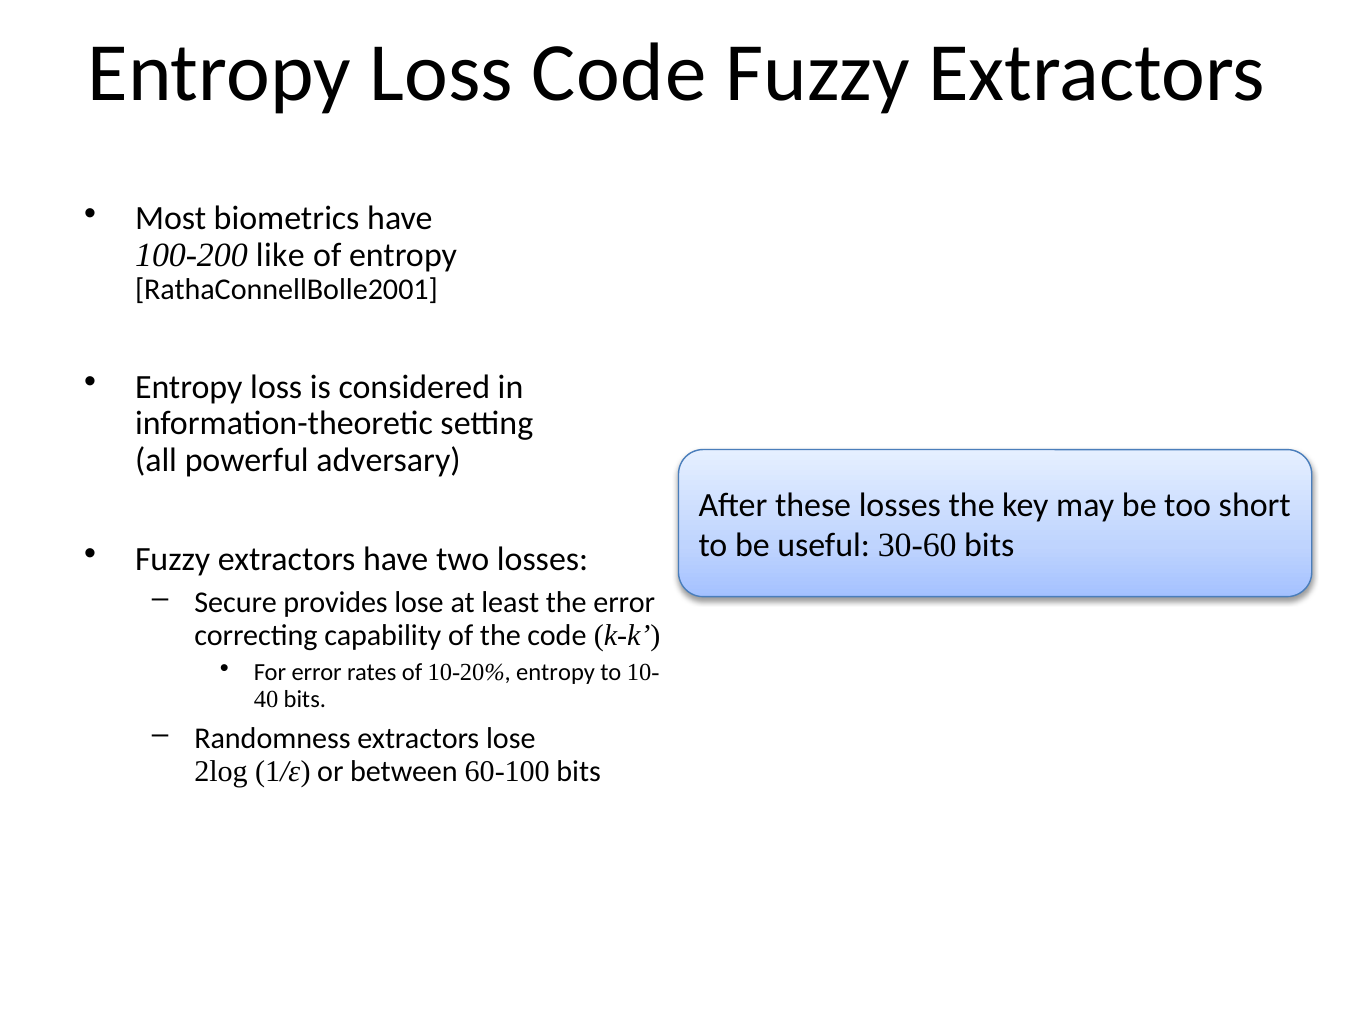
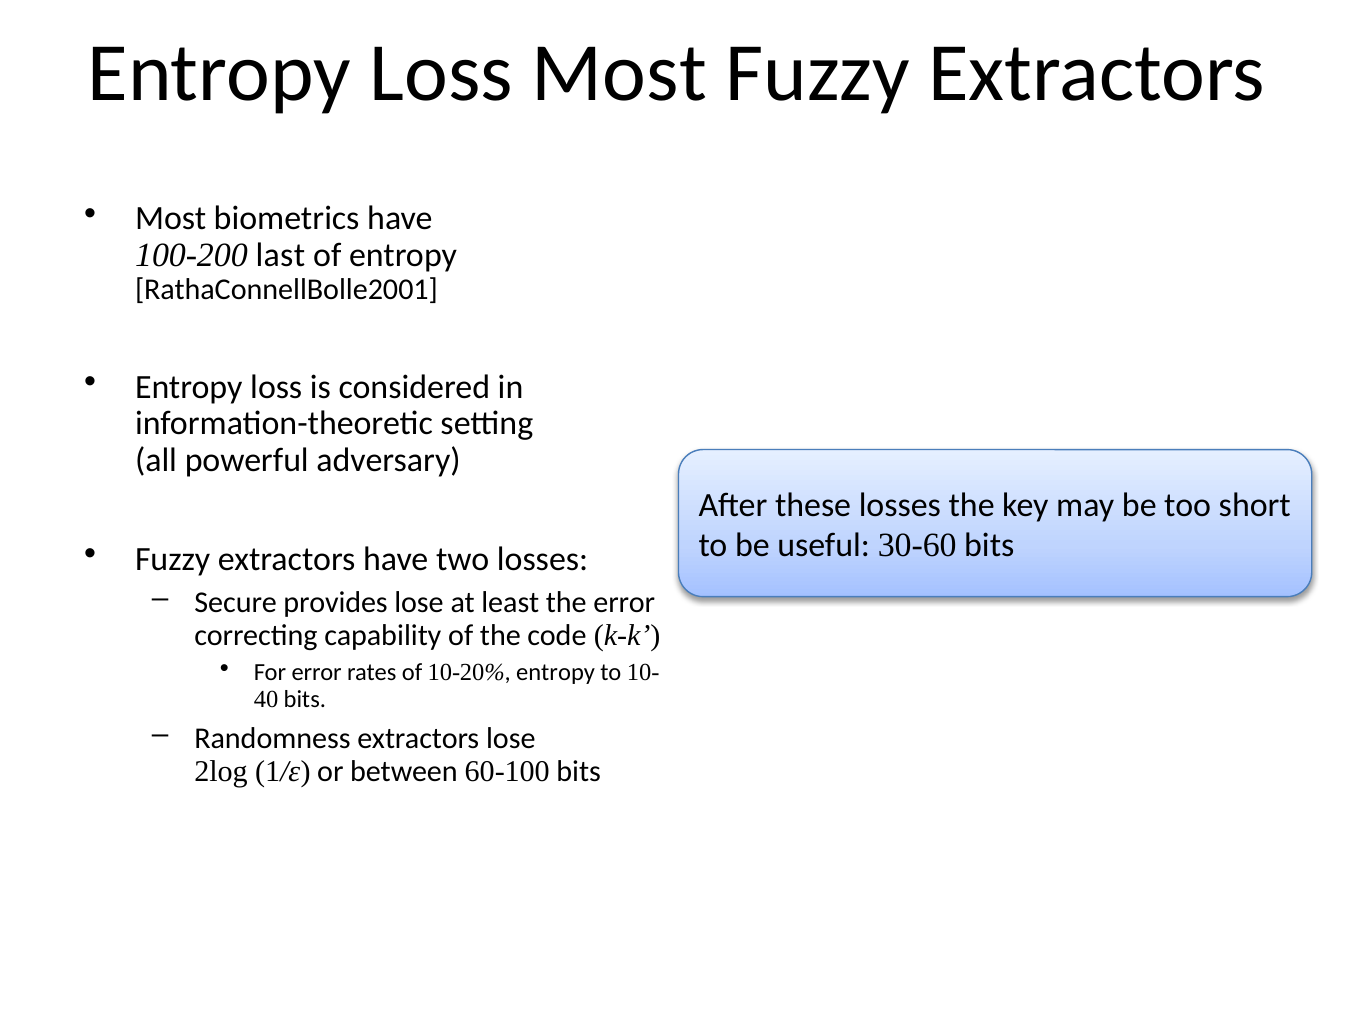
Loss Code: Code -> Most
like: like -> last
